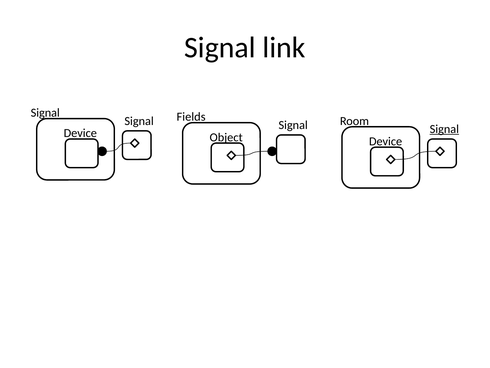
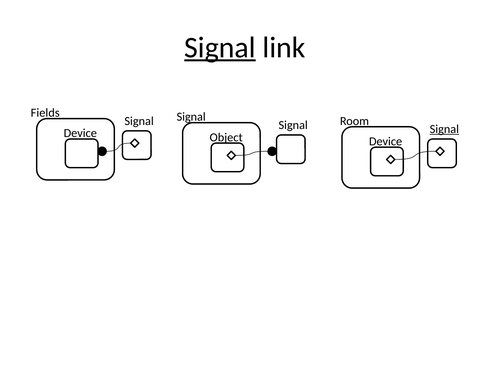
Signal at (220, 47) underline: none -> present
Signal at (45, 113): Signal -> Fields
Fields at (191, 117): Fields -> Signal
